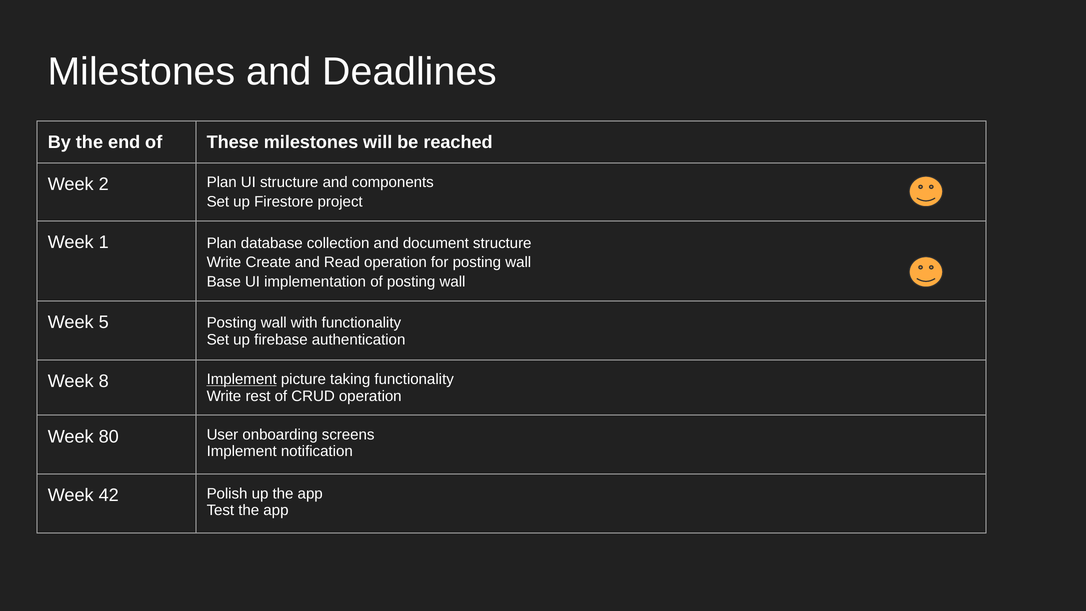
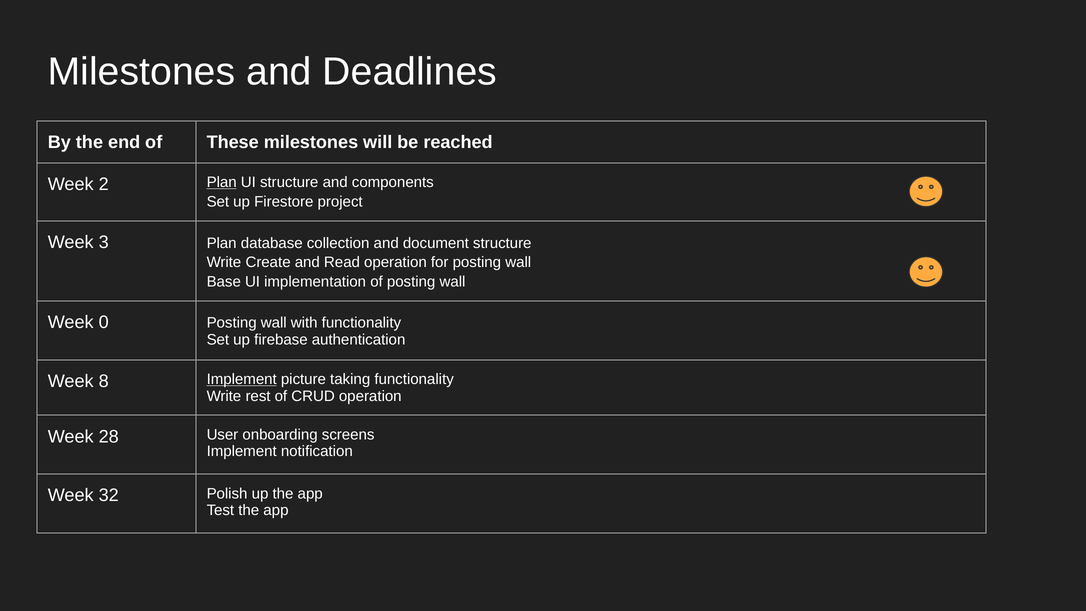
Plan at (222, 182) underline: none -> present
1: 1 -> 3
5: 5 -> 0
80: 80 -> 28
42: 42 -> 32
